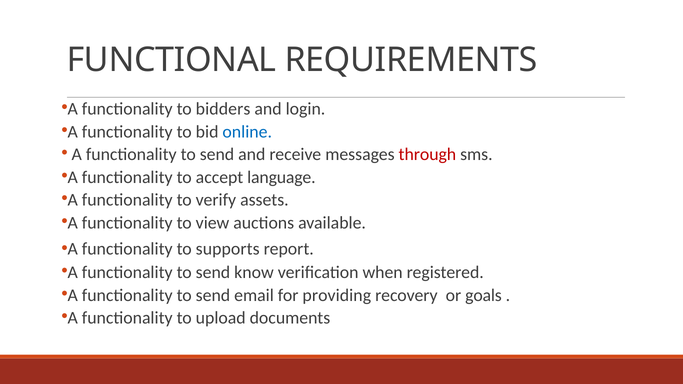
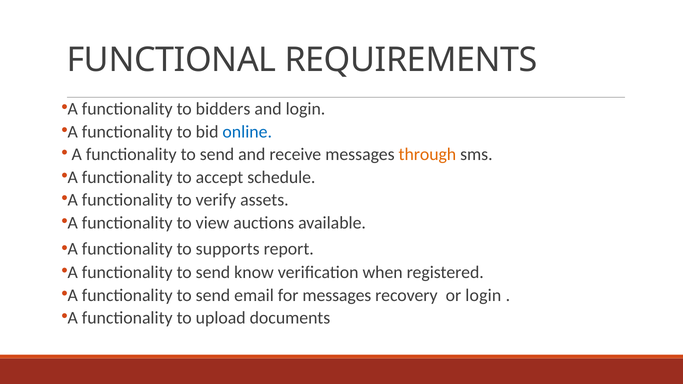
through colour: red -> orange
language: language -> schedule
for providing: providing -> messages
or goals: goals -> login
